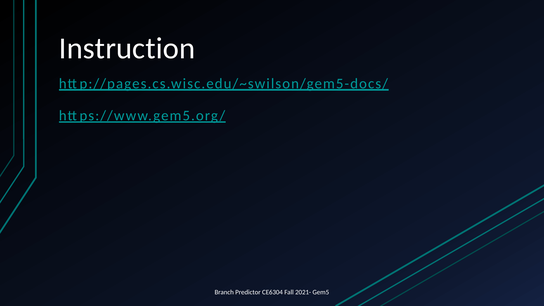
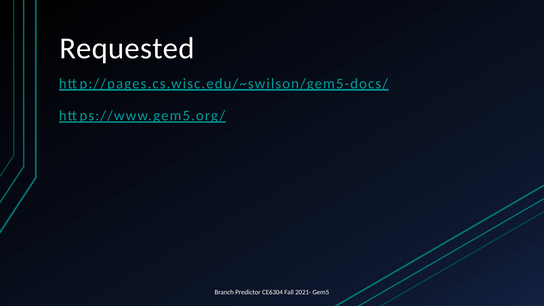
Instruction: Instruction -> Requested
